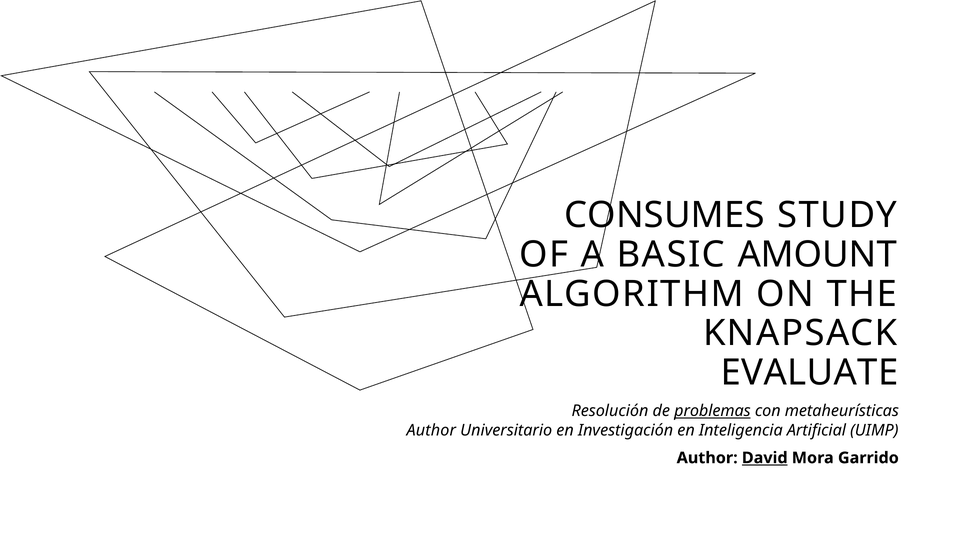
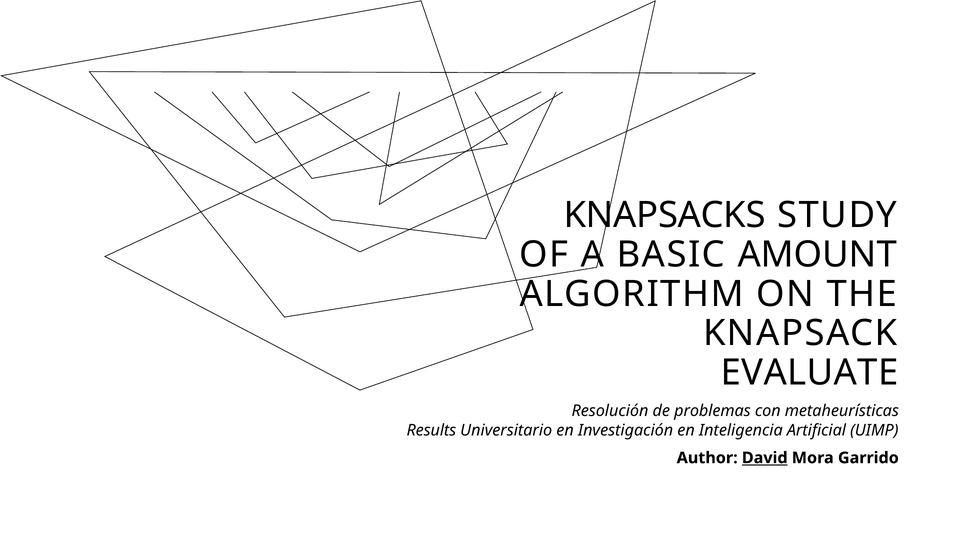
CONSUMES: CONSUMES -> KNAPSACKS
problemas underline: present -> none
Author at (431, 431): Author -> Results
